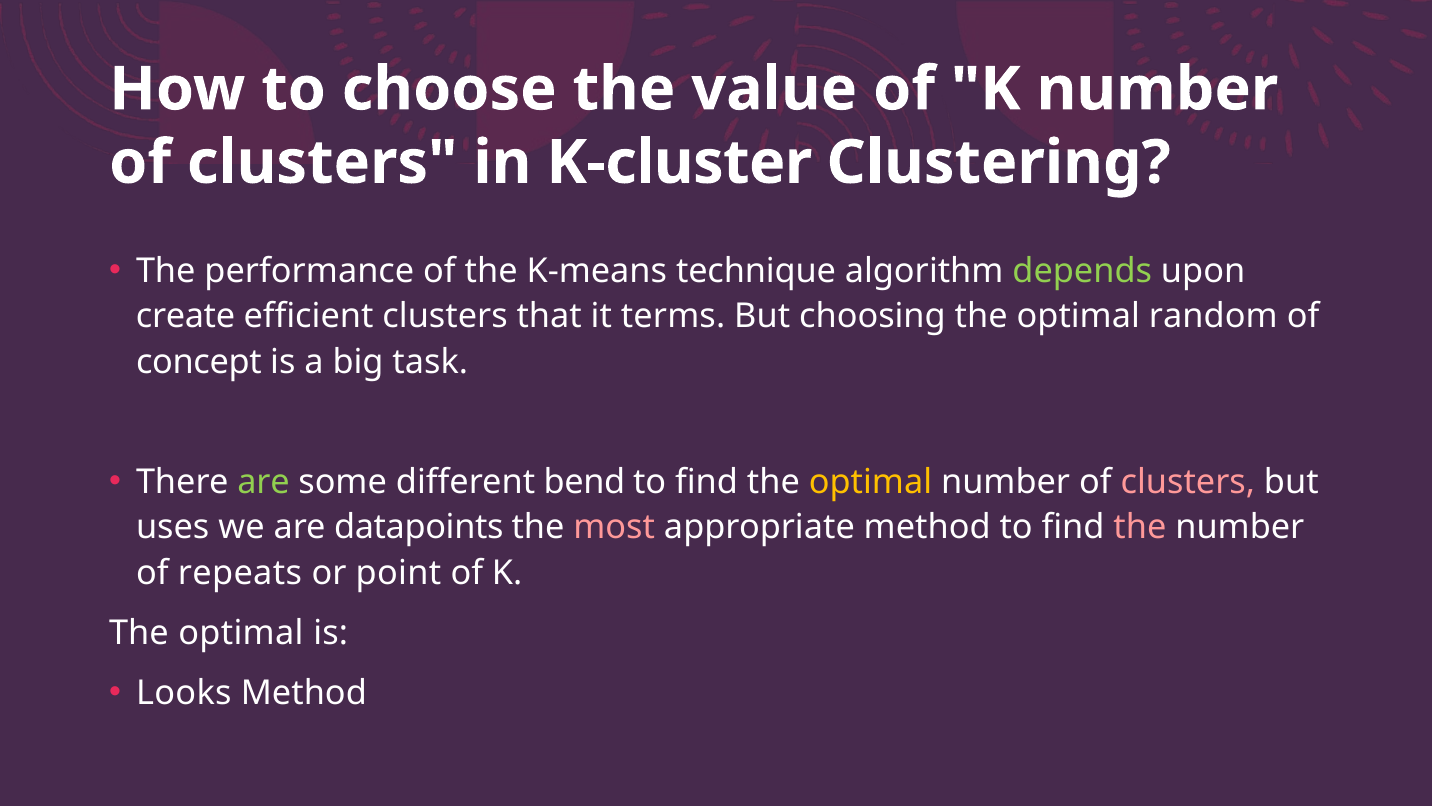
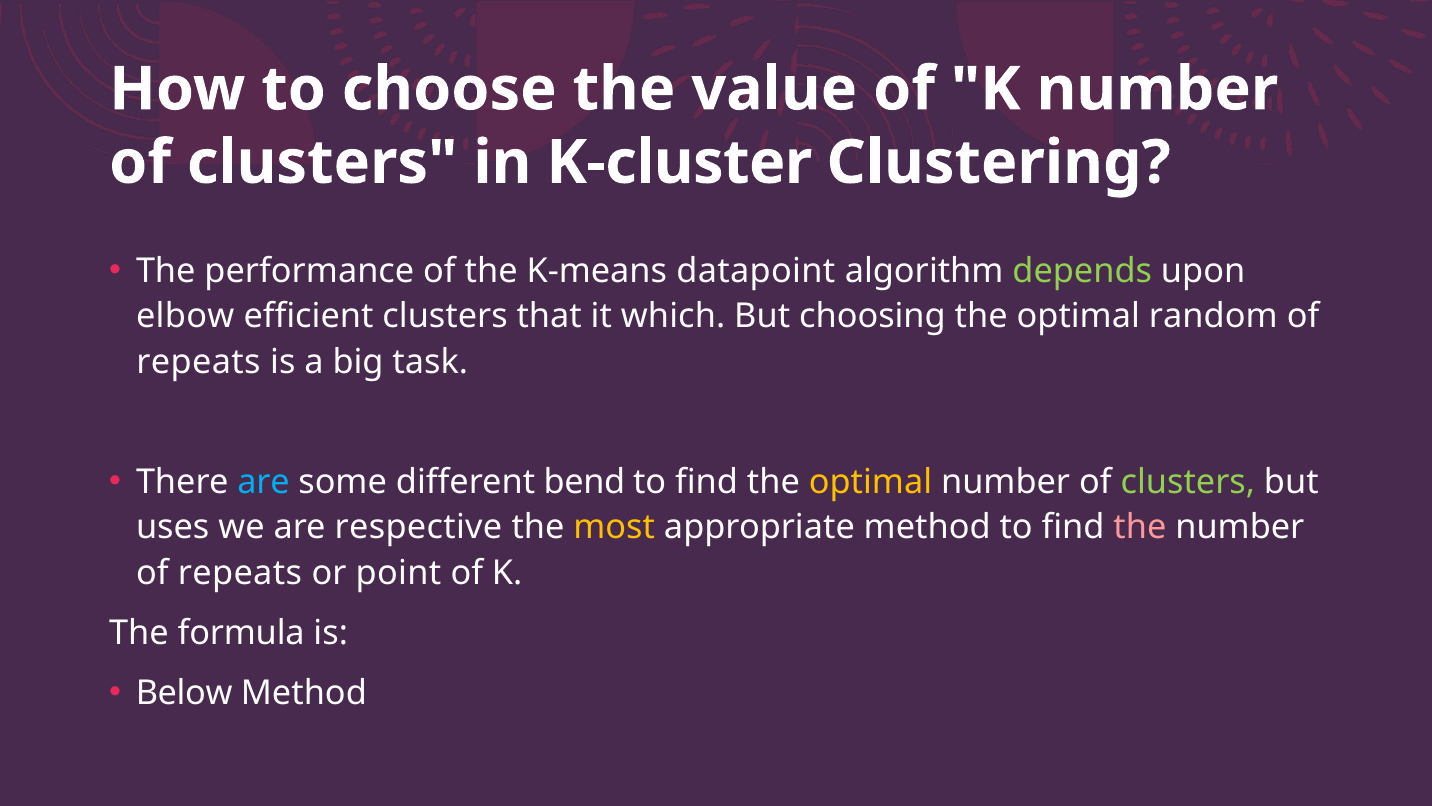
technique: technique -> datapoint
create: create -> elbow
terms: terms -> which
concept at (199, 362): concept -> repeats
are at (264, 482) colour: light green -> light blue
clusters at (1188, 482) colour: pink -> light green
datapoints: datapoints -> respective
most colour: pink -> yellow
optimal at (241, 633): optimal -> formula
Looks: Looks -> Below
